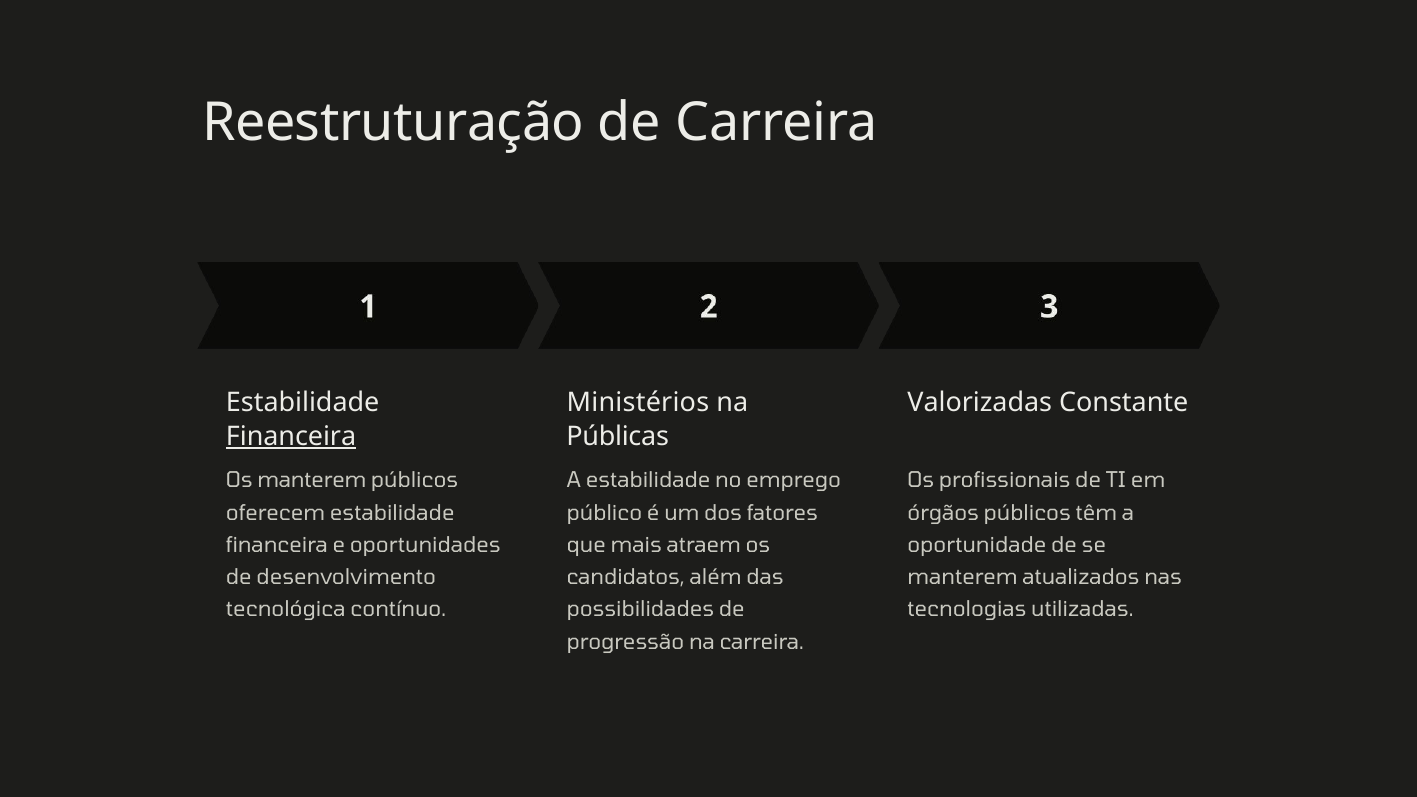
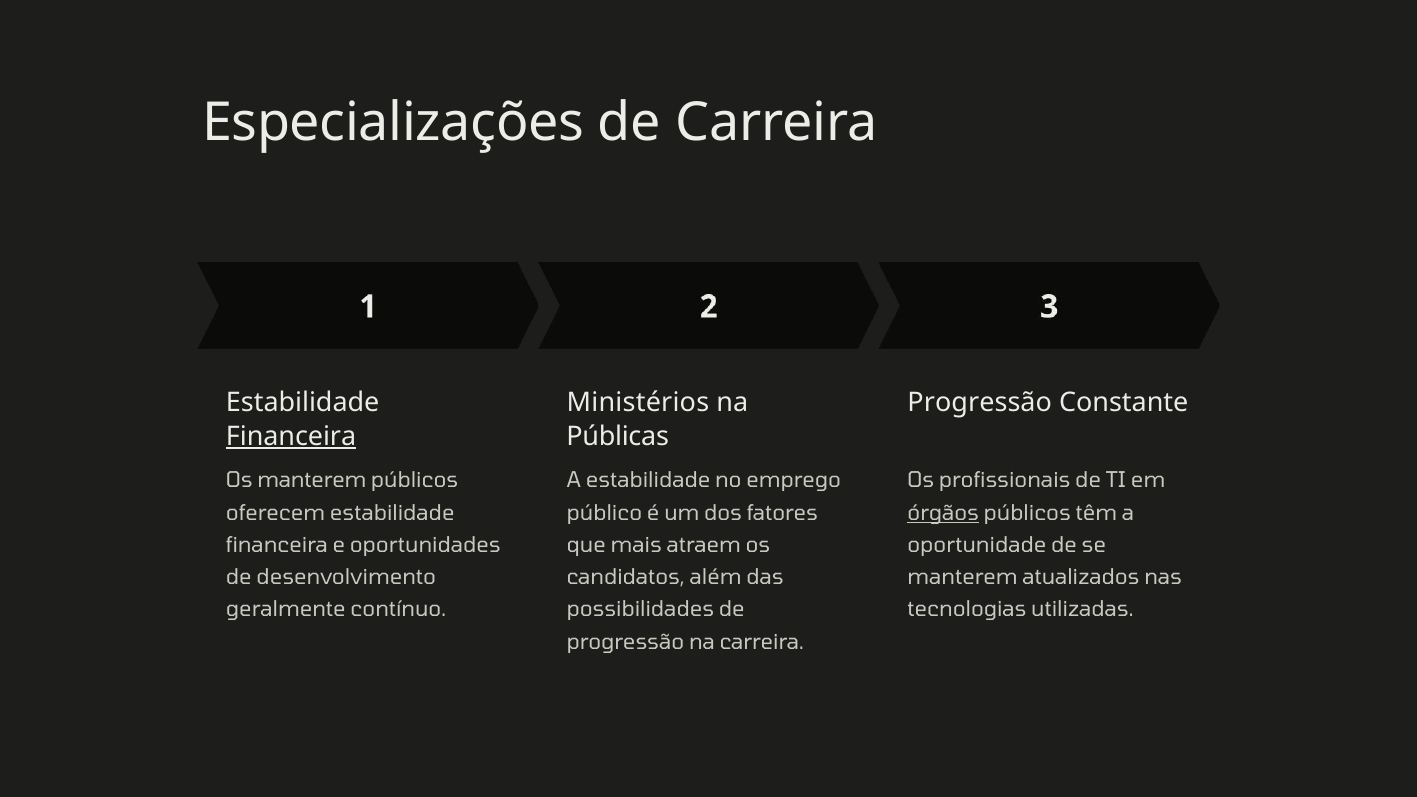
Reestruturação: Reestruturação -> Especializações
Valorizadas at (980, 403): Valorizadas -> Progressão
órgãos underline: none -> present
tecnológica: tecnológica -> geralmente
